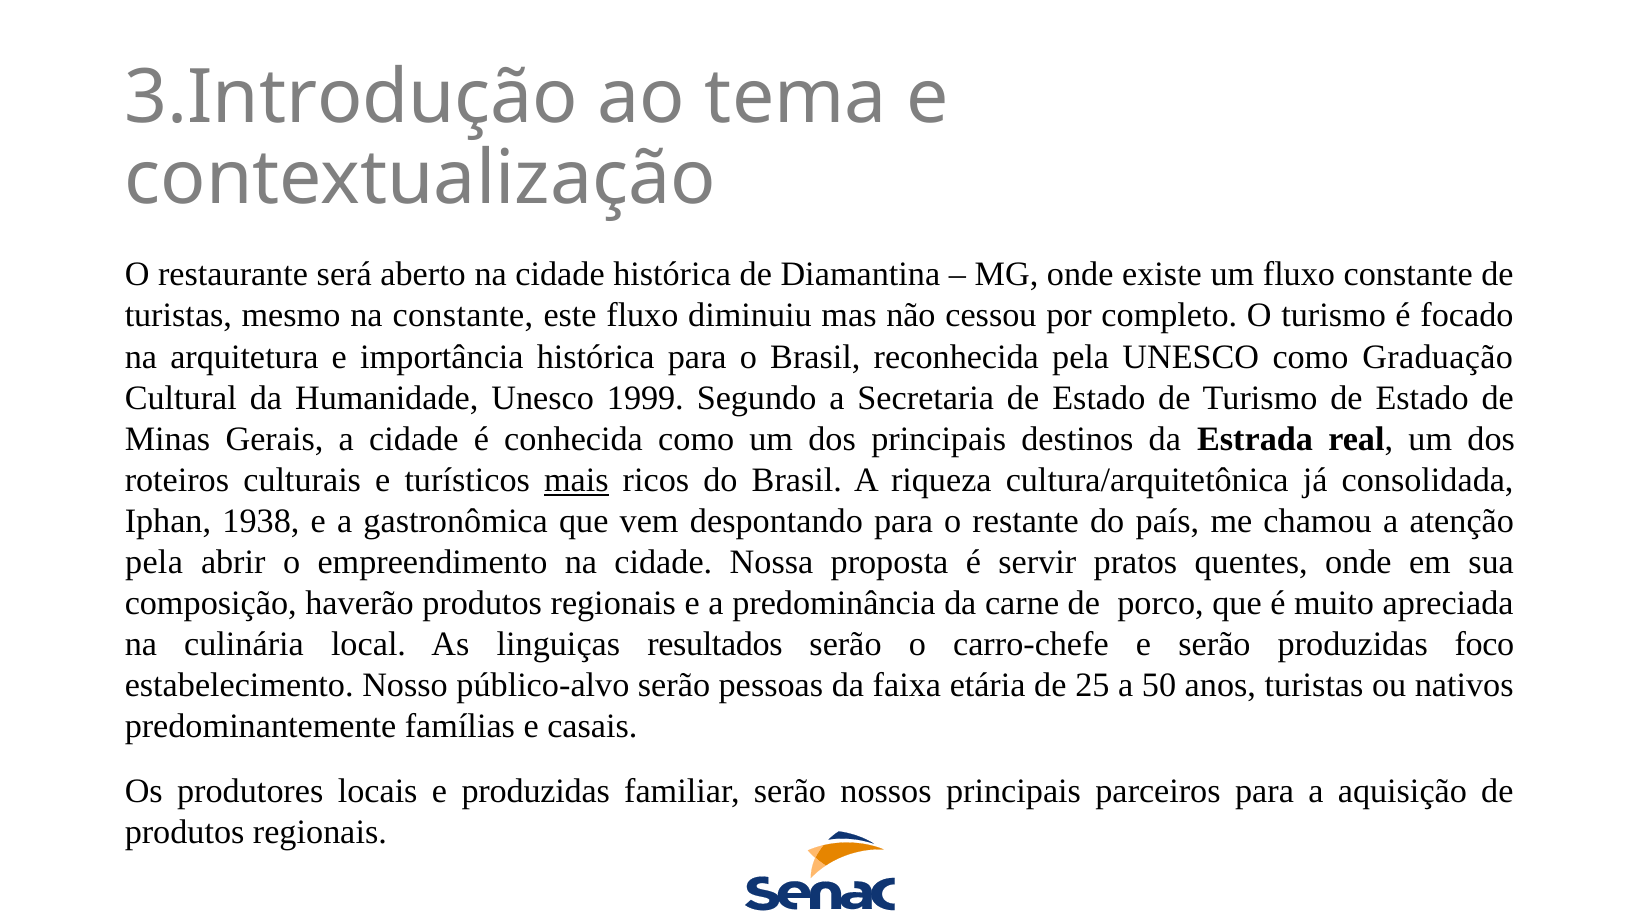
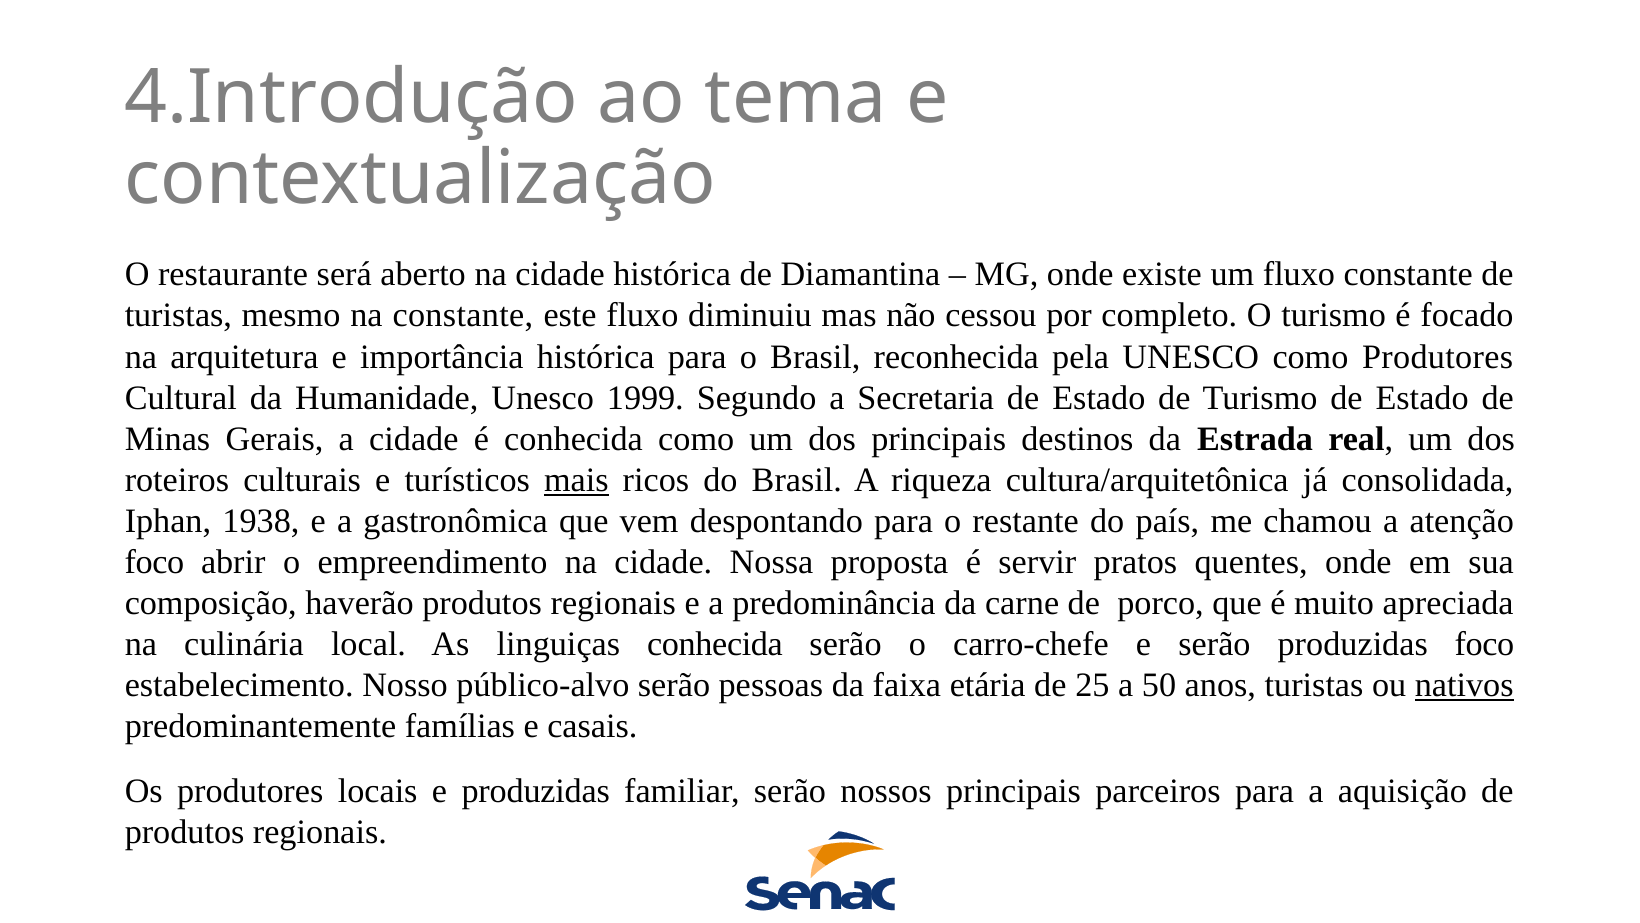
3.Introdução: 3.Introdução -> 4.Introdução
como Graduação: Graduação -> Produtores
pela at (154, 562): pela -> foco
linguiças resultados: resultados -> conhecida
nativos underline: none -> present
